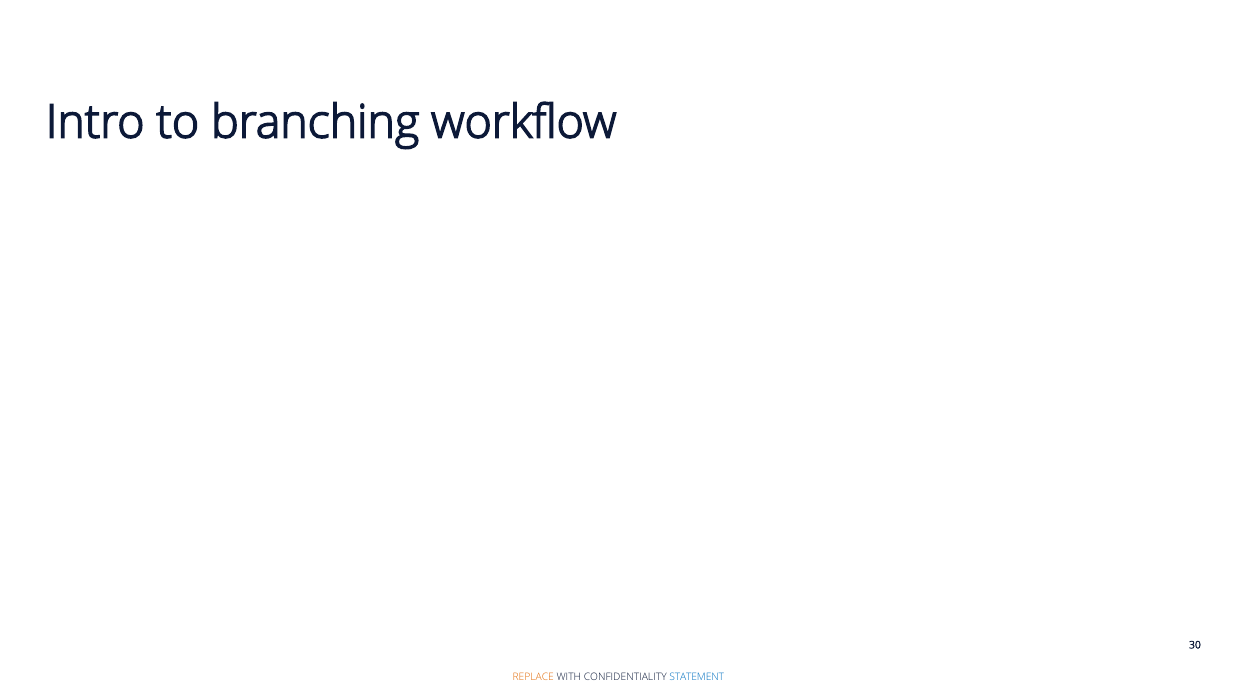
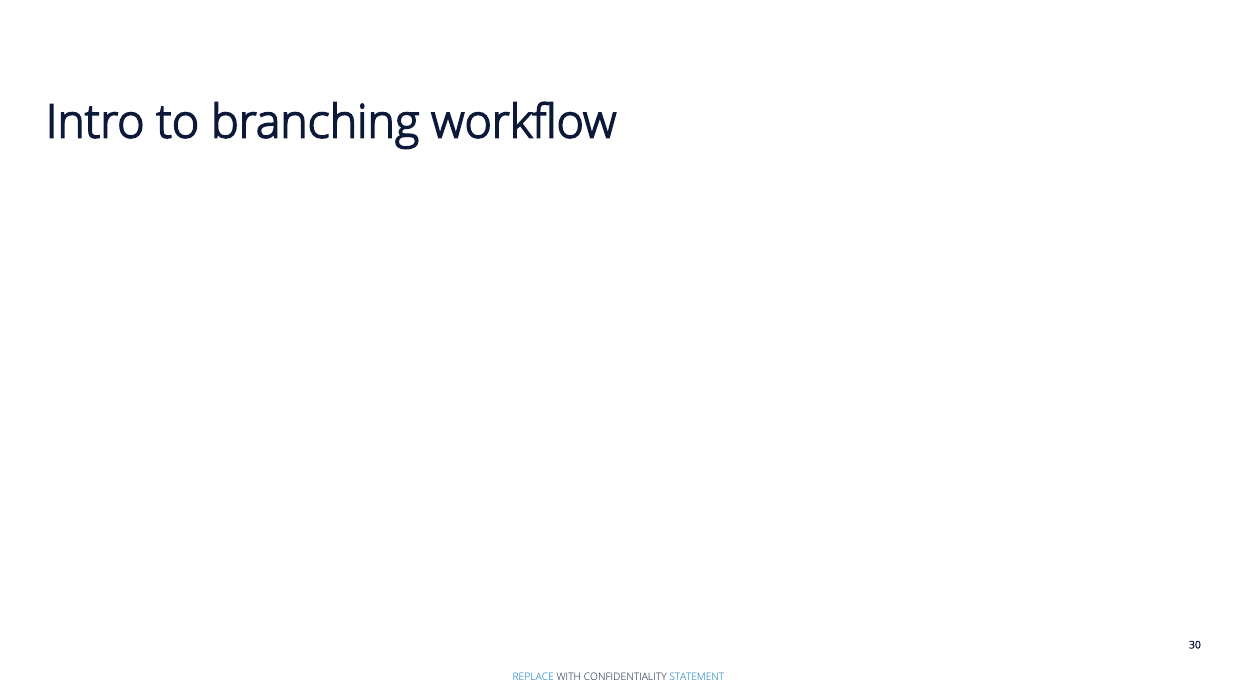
REPLACE colour: orange -> blue
